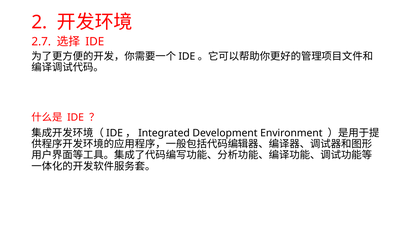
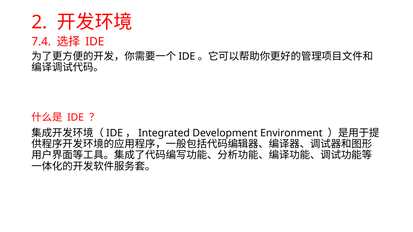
2.7: 2.7 -> 7.4
